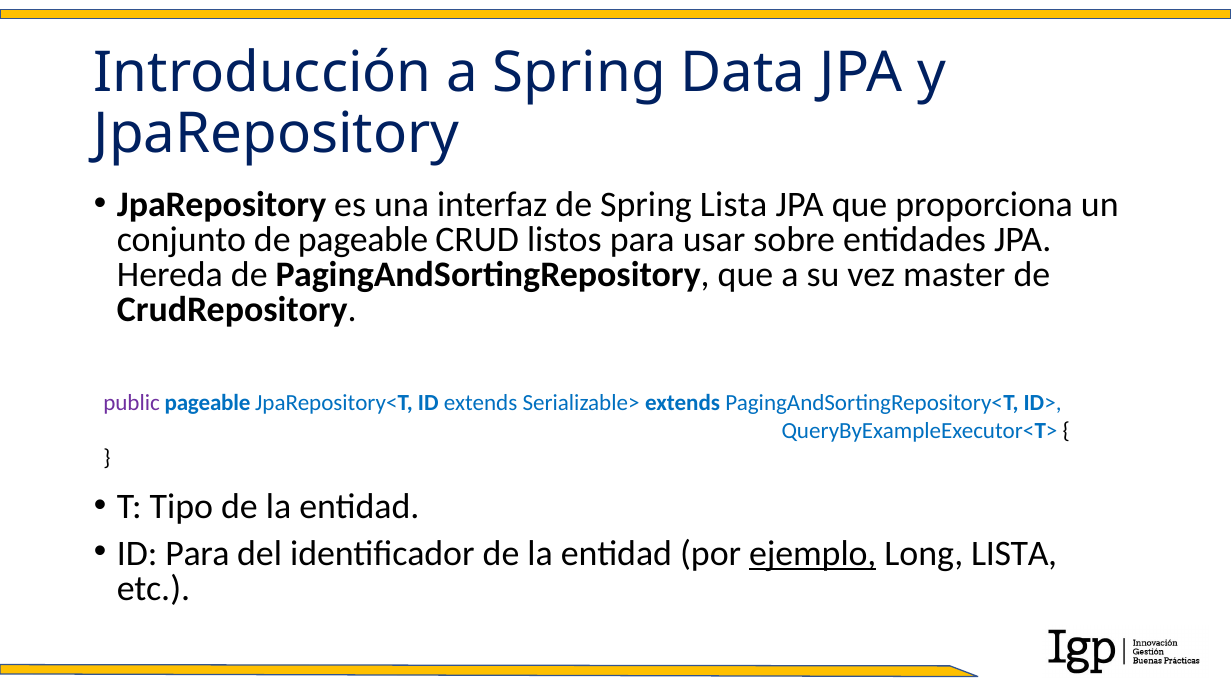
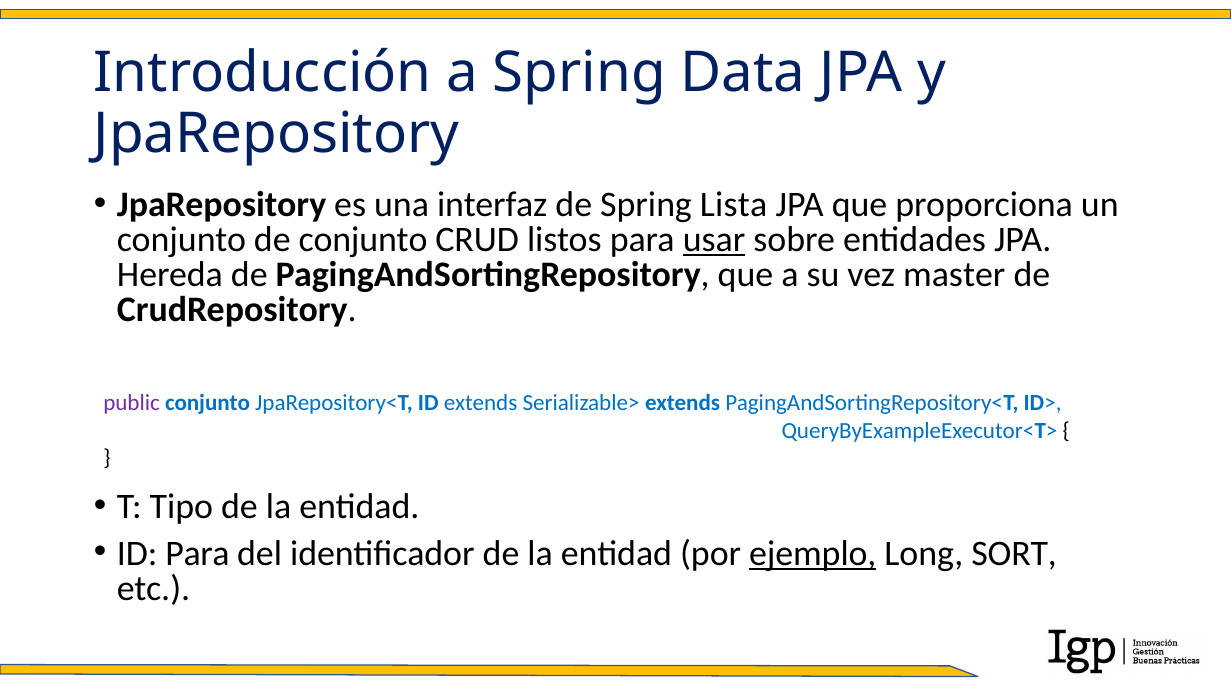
de pageable: pageable -> conjunto
usar underline: none -> present
public pageable: pageable -> conjunto
Long LISTA: LISTA -> SORT
